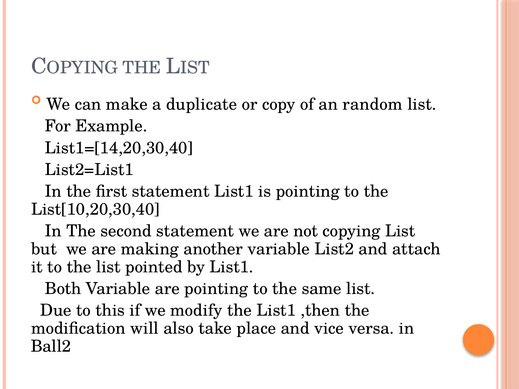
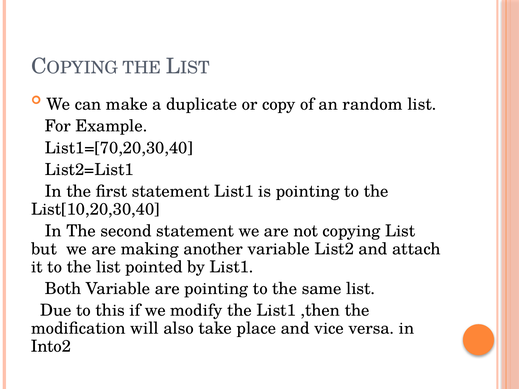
List1=[14,20,30,40: List1=[14,20,30,40 -> List1=[70,20,30,40
Ball2: Ball2 -> Into2
